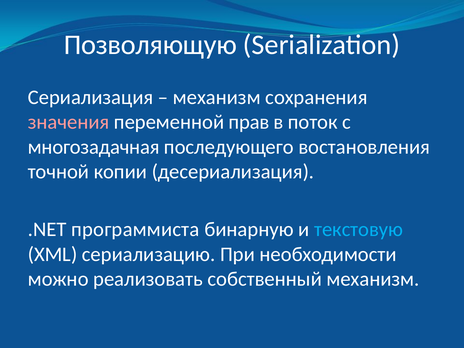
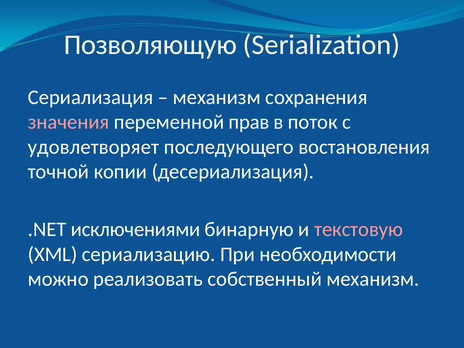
многозадачная: многозадачная -> удовлетворяет
программиста: программиста -> исключениями
текстовую colour: light blue -> pink
